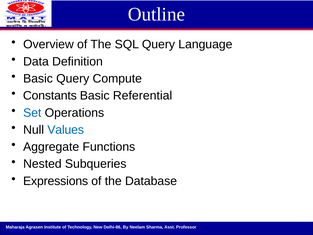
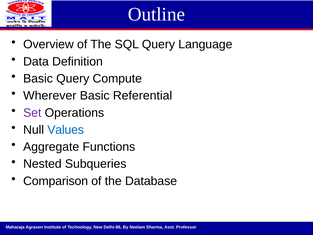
Constants: Constants -> Wherever
Set colour: blue -> purple
Expressions: Expressions -> Comparison
